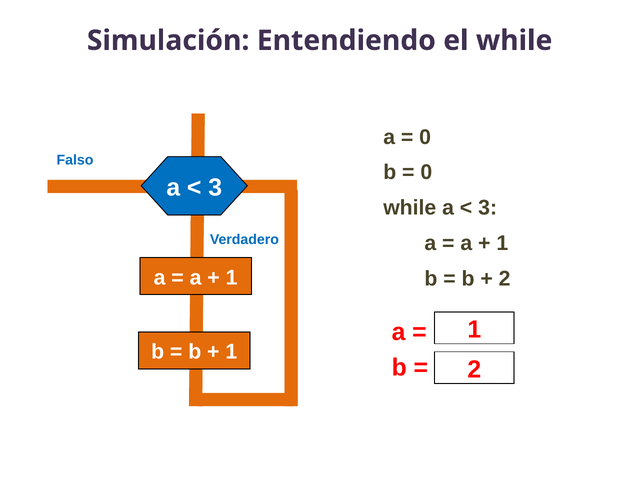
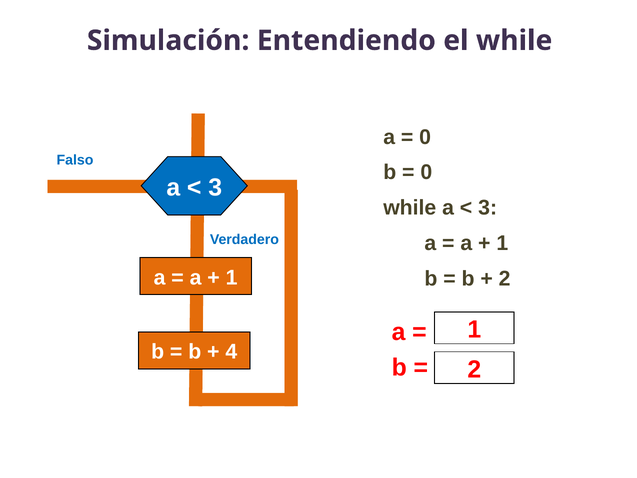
1 at (231, 352): 1 -> 4
